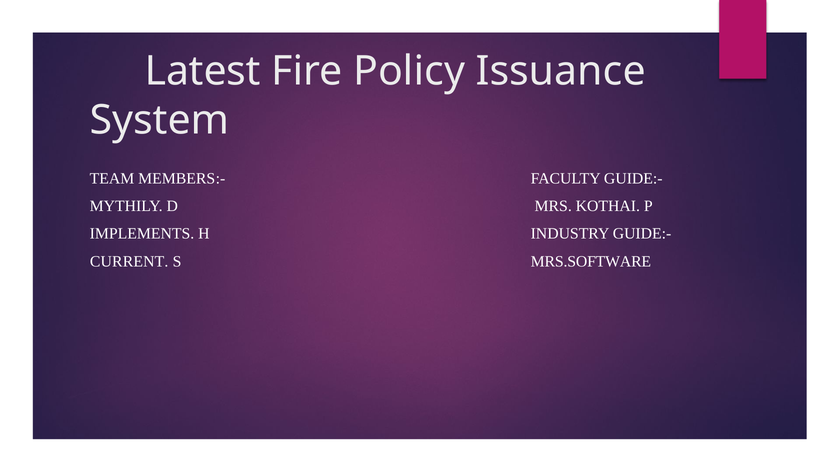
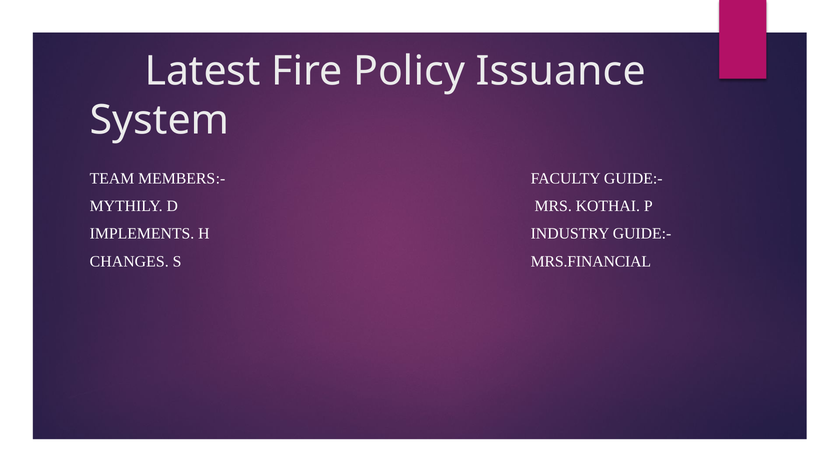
CURRENT: CURRENT -> CHANGES
MRS.SOFTWARE: MRS.SOFTWARE -> MRS.FINANCIAL
